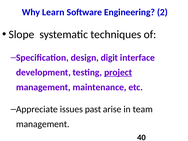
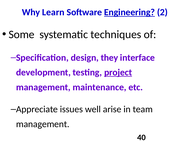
Engineering underline: none -> present
Slope: Slope -> Some
digit: digit -> they
past: past -> well
